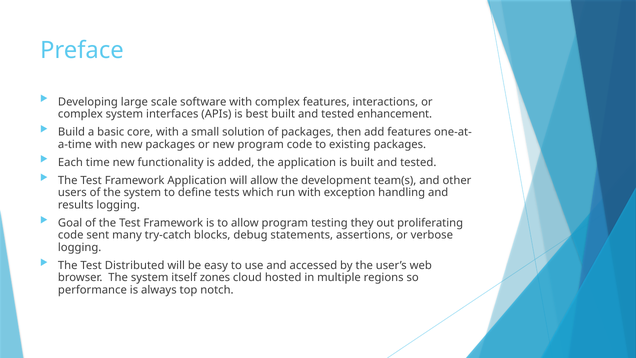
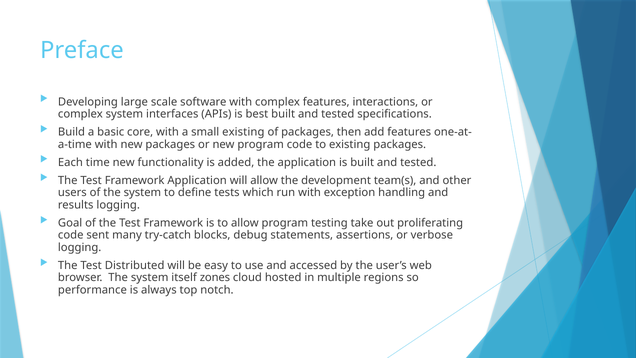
enhancement: enhancement -> specifications
small solution: solution -> existing
they: they -> take
